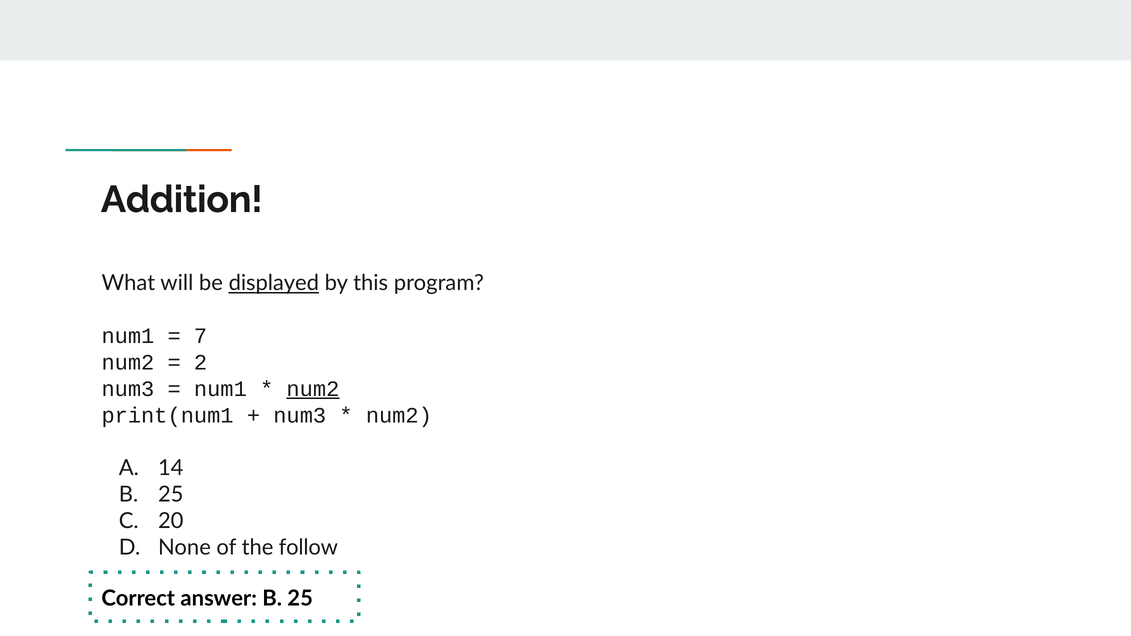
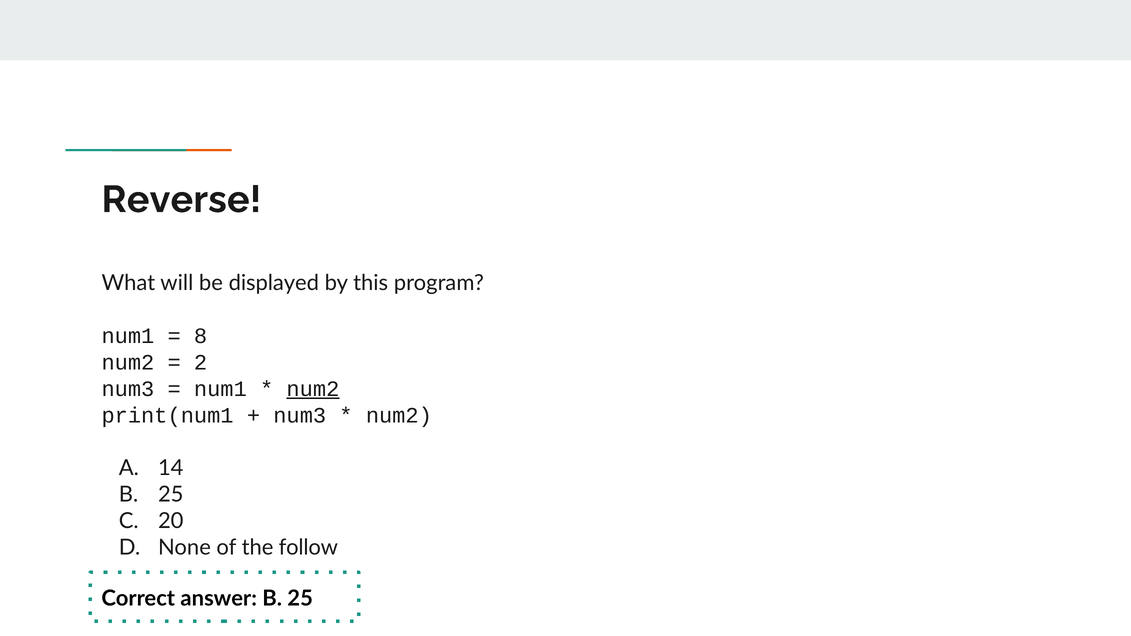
Addition: Addition -> Reverse
displayed underline: present -> none
7: 7 -> 8
